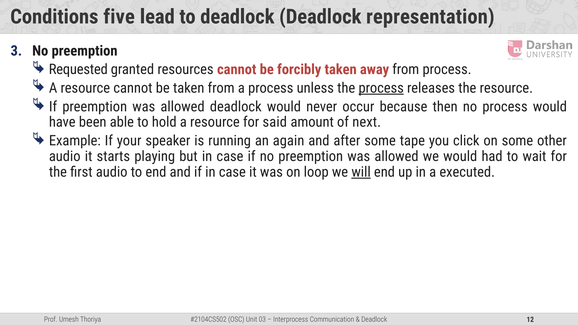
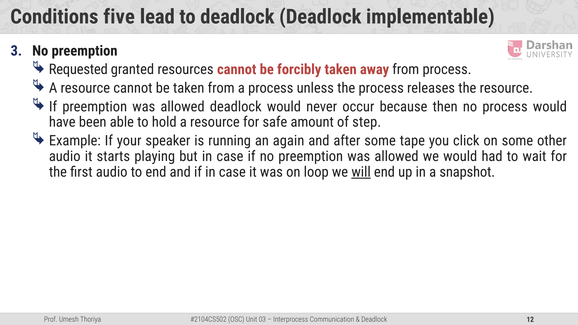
representation: representation -> implementable
process at (381, 88) underline: present -> none
said: said -> safe
next: next -> step
executed: executed -> snapshot
